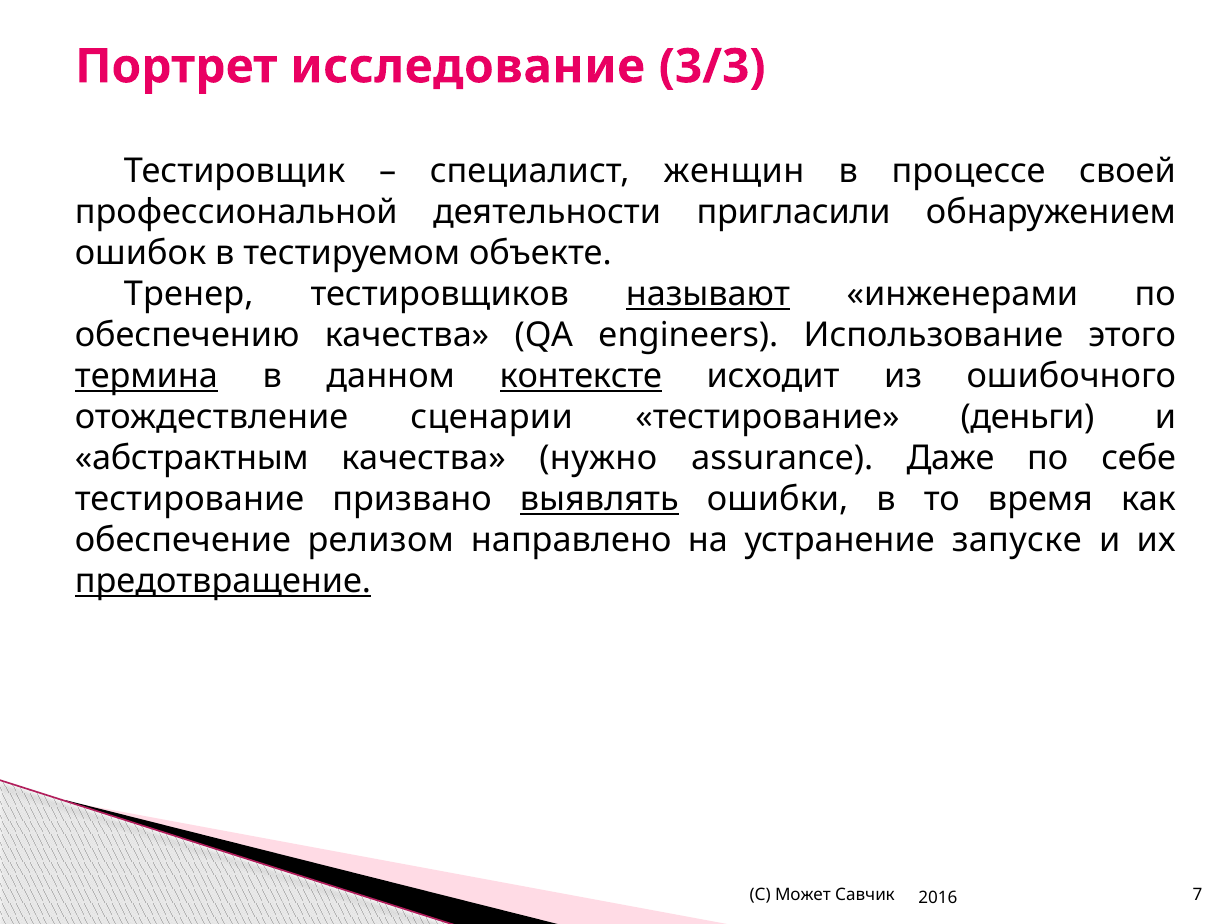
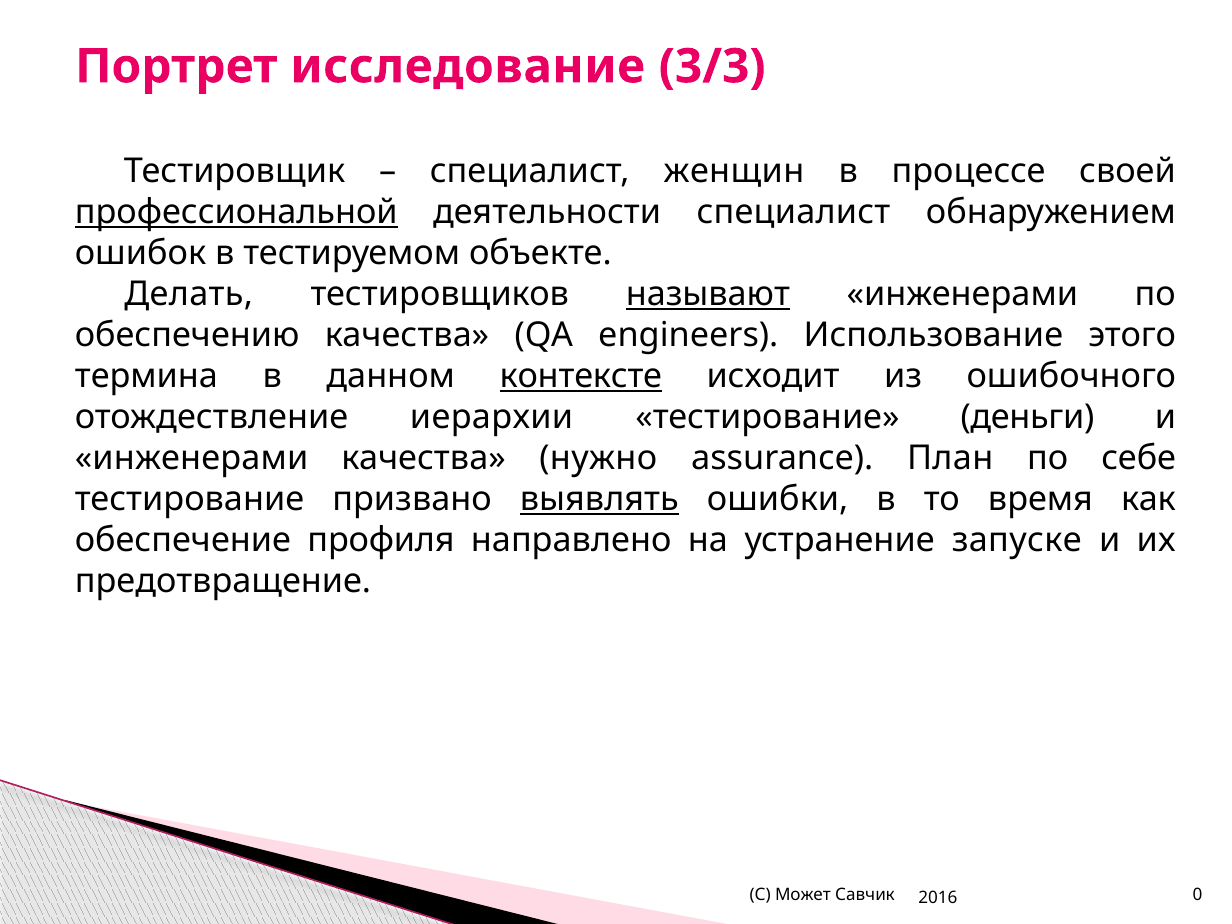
профессиональной underline: none -> present
деятельности пригласили: пригласили -> специалист
Тренер: Тренер -> Делать
термина underline: present -> none
сценарии: сценарии -> иерархии
абстрактным at (192, 458): абстрактным -> инженерами
Даже: Даже -> План
релизом: релизом -> профиля
предотвращение underline: present -> none
7: 7 -> 0
